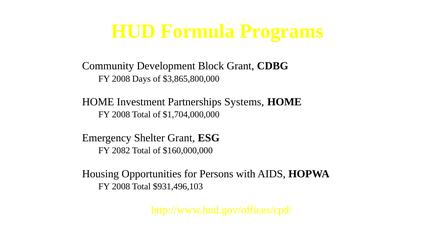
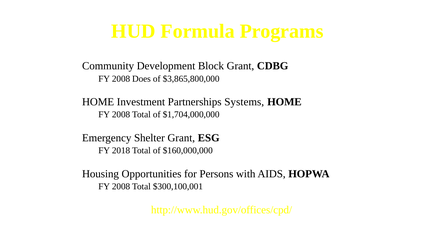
Days: Days -> Does
2082: 2082 -> 2018
$931,496,103: $931,496,103 -> $300,100,001
